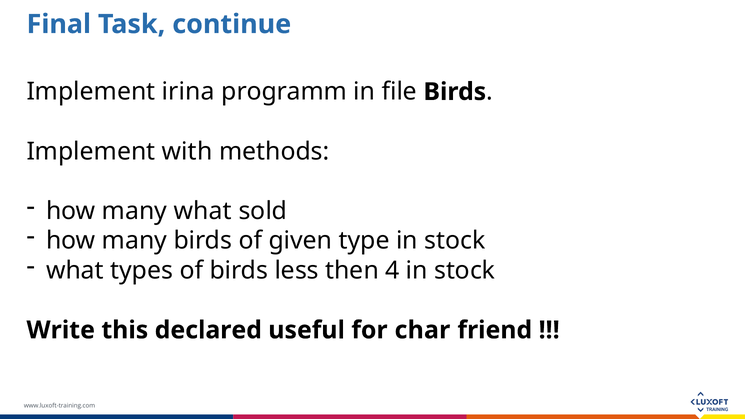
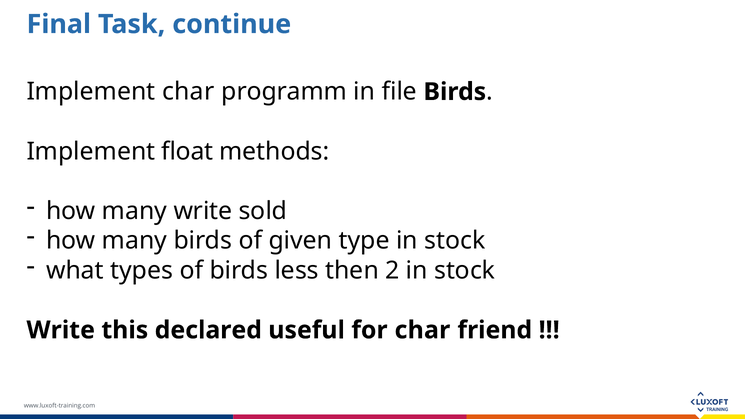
Implement irina: irina -> char
with: with -> float
many what: what -> write
then 4: 4 -> 2
